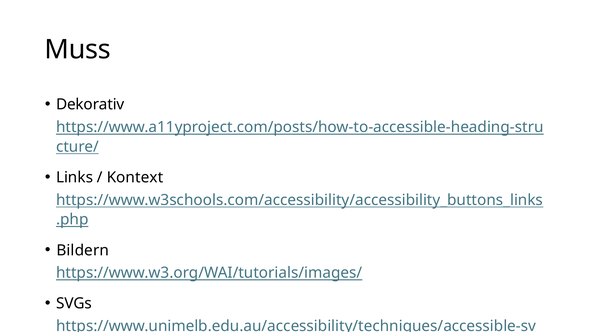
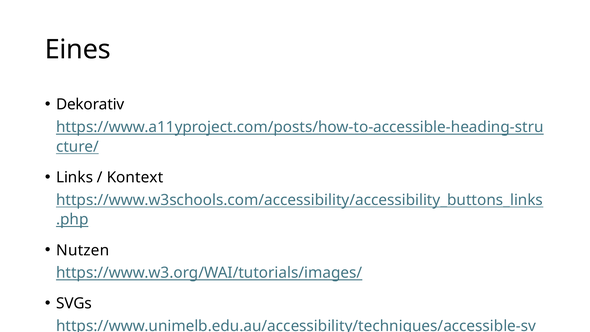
Muss: Muss -> Eines
Bildern: Bildern -> Nutzen
